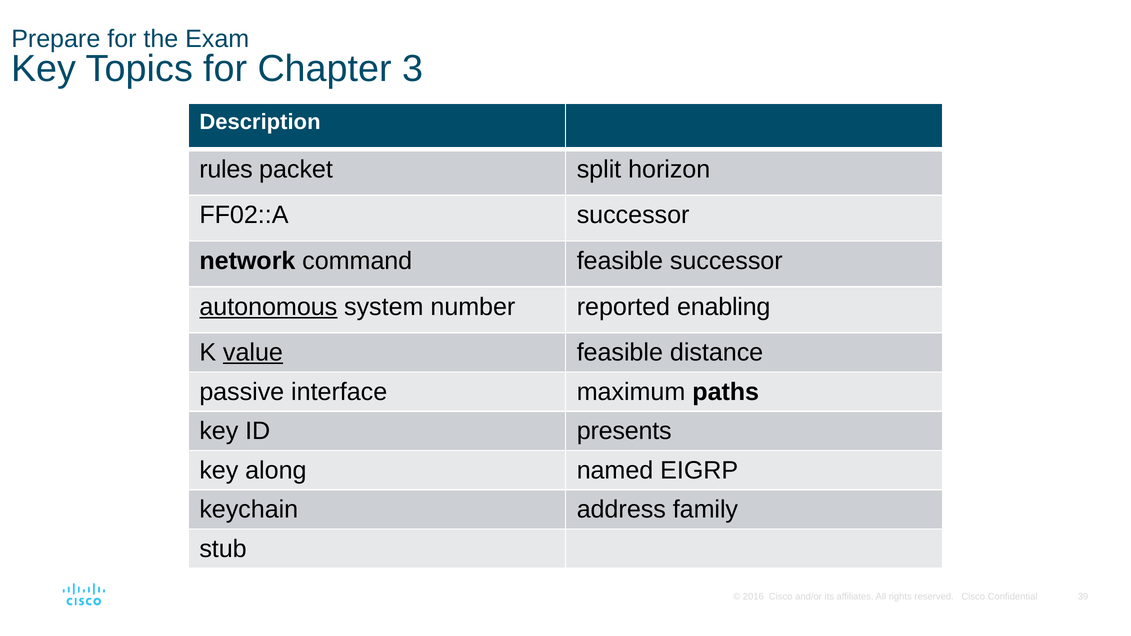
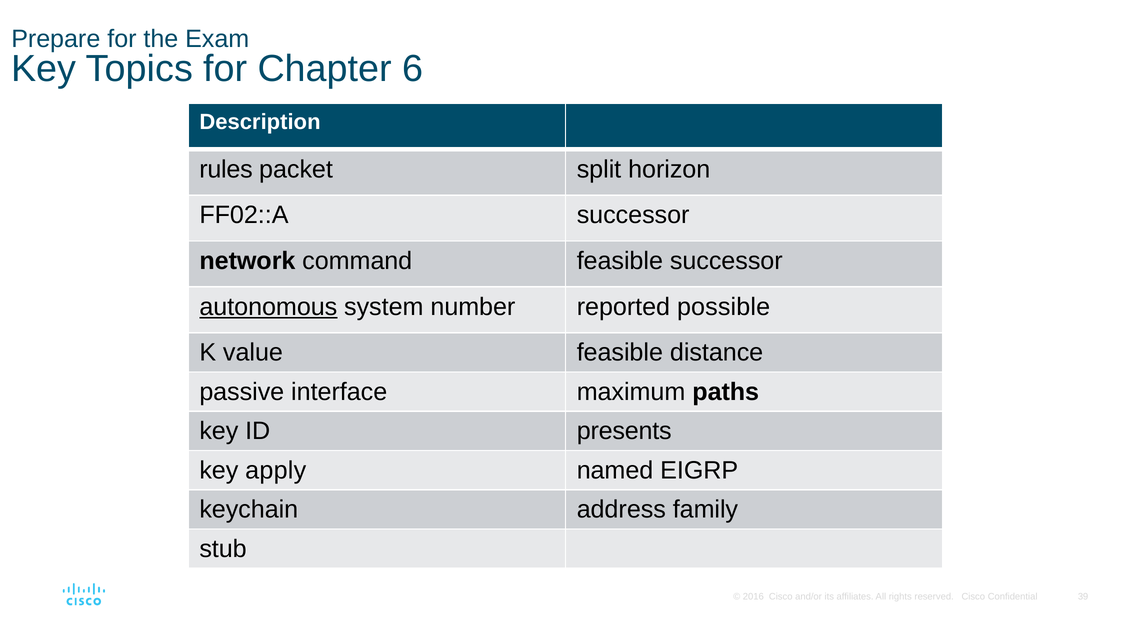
3: 3 -> 6
enabling: enabling -> possible
value underline: present -> none
along: along -> apply
